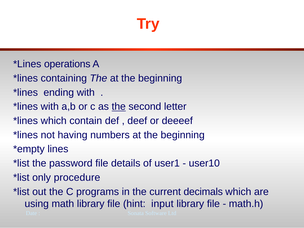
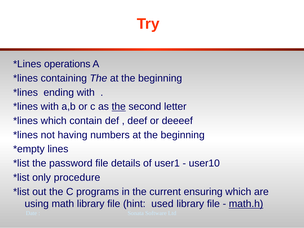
decimals: decimals -> ensuring
input: input -> used
math.h underline: none -> present
